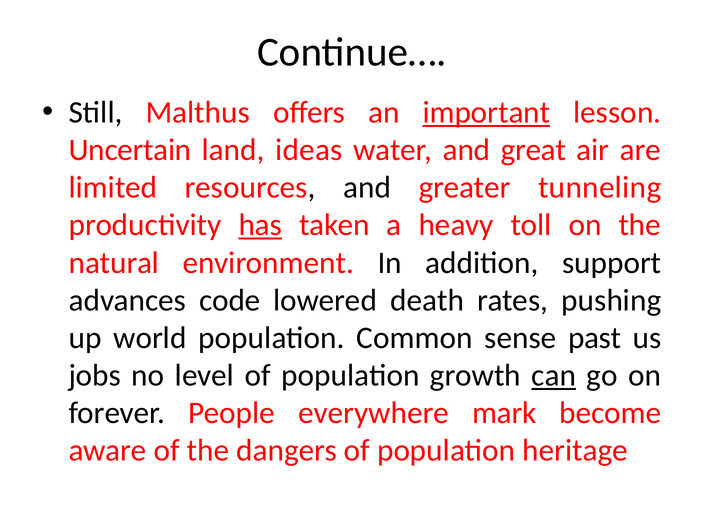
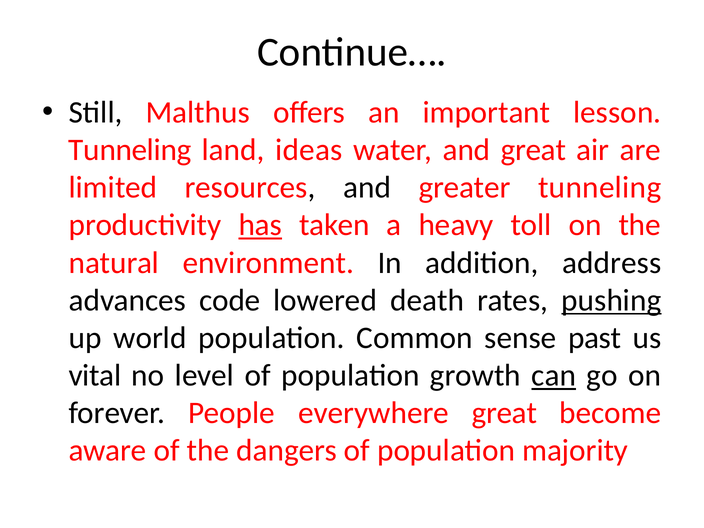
important underline: present -> none
Uncertain at (130, 150): Uncertain -> Tunneling
support: support -> address
pushing underline: none -> present
jobs: jobs -> vital
everywhere mark: mark -> great
heritage: heritage -> majority
